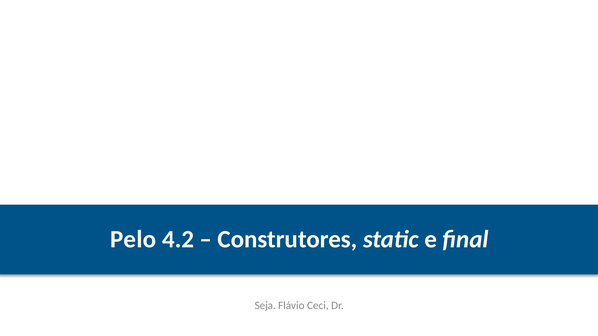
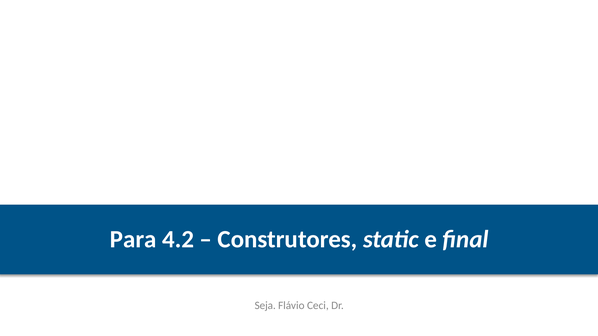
Pelo: Pelo -> Para
